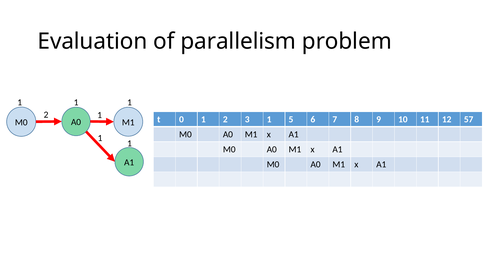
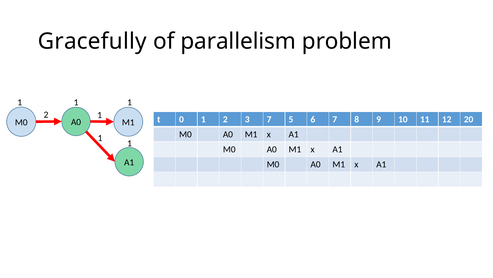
Evaluation: Evaluation -> Gracefully
3 1: 1 -> 7
57: 57 -> 20
